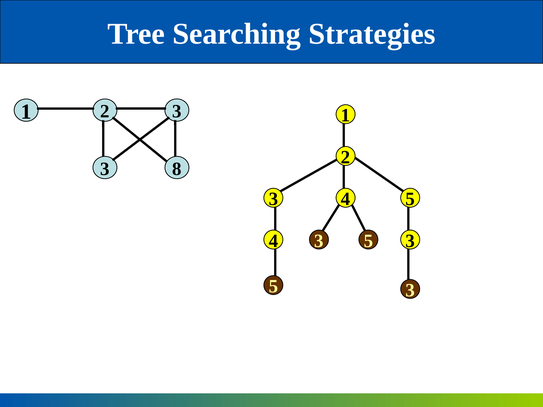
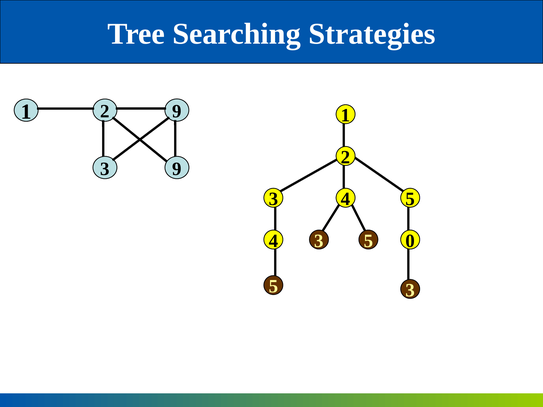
3 at (177, 111): 3 -> 9
3 8: 8 -> 9
4 3: 3 -> 0
